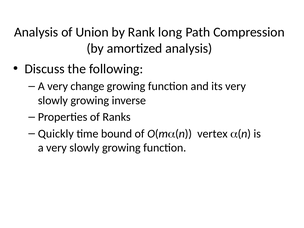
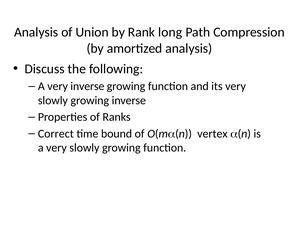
very change: change -> inverse
Quickly: Quickly -> Correct
